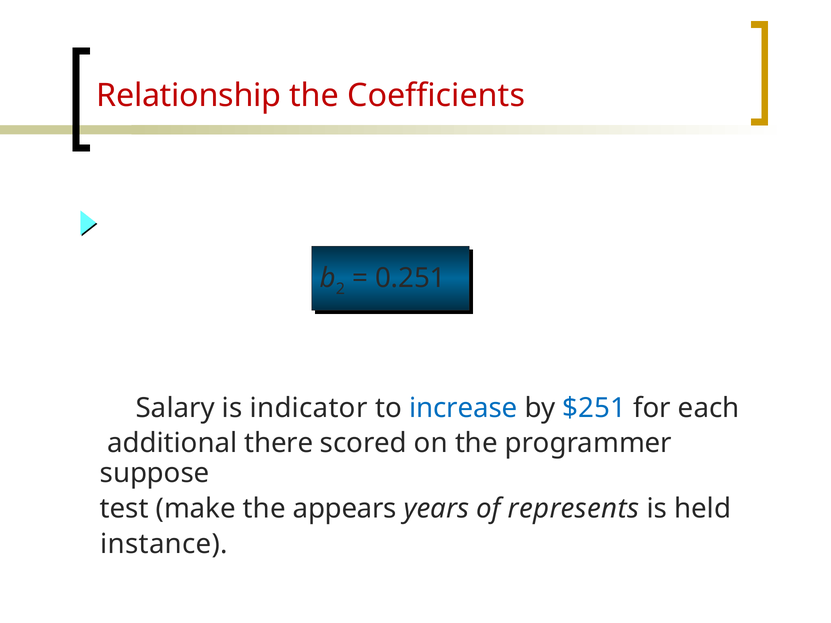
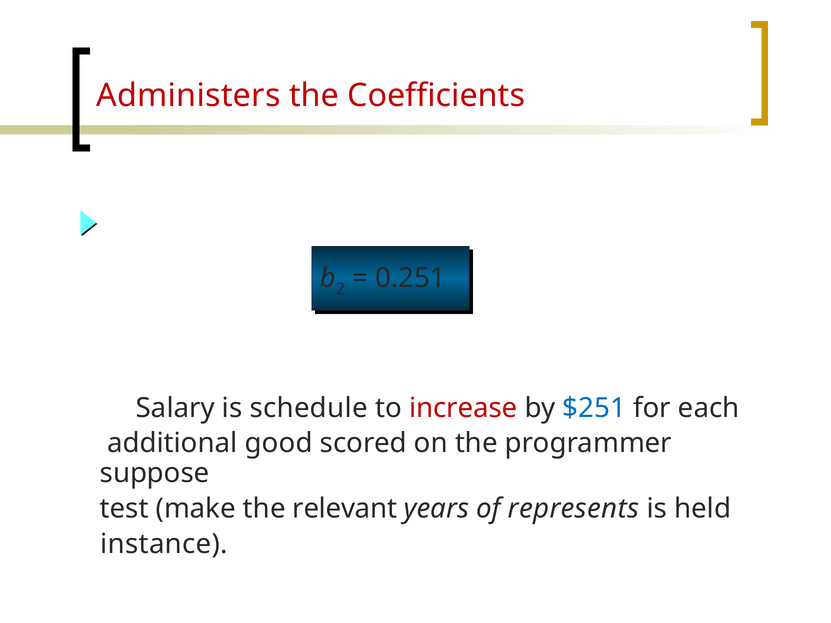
Relationship: Relationship -> Administers
indicator: indicator -> schedule
increase colour: blue -> red
there: there -> good
appears: appears -> relevant
